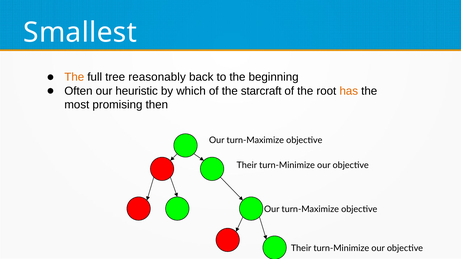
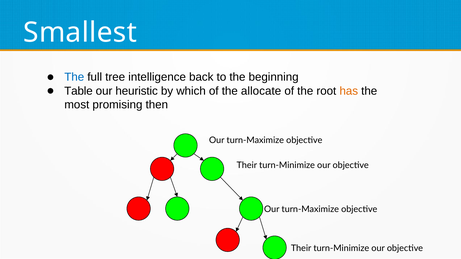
The at (74, 77) colour: orange -> blue
reasonably: reasonably -> intelligence
Often: Often -> Table
starcraft: starcraft -> allocate
